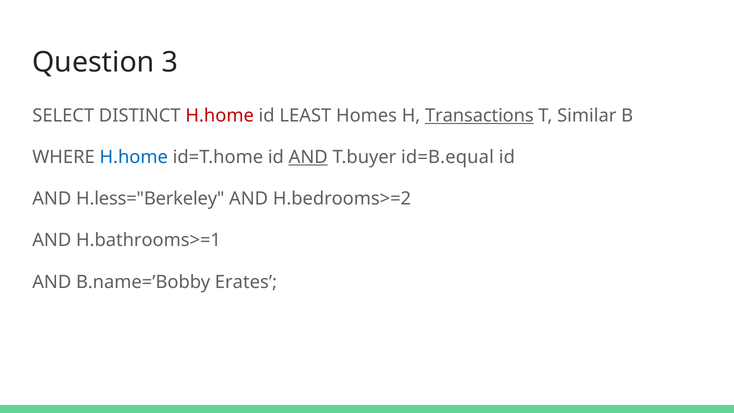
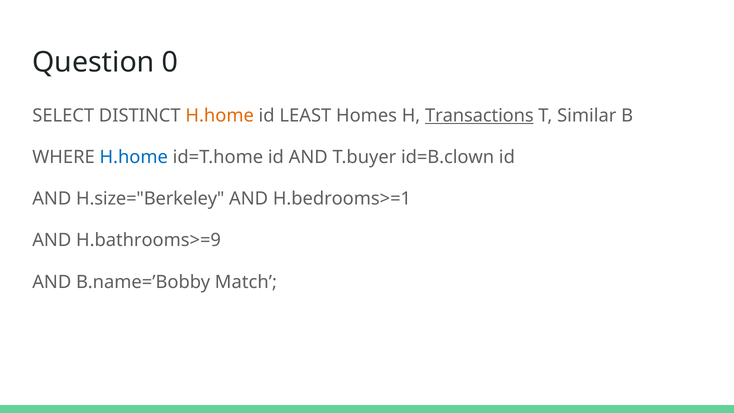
3: 3 -> 0
H.home at (220, 115) colour: red -> orange
AND at (308, 157) underline: present -> none
id=B.equal: id=B.equal -> id=B.clown
H.less="Berkeley: H.less="Berkeley -> H.size="Berkeley
H.bedrooms>=2: H.bedrooms>=2 -> H.bedrooms>=1
H.bathrooms>=1: H.bathrooms>=1 -> H.bathrooms>=9
Erates: Erates -> Match
